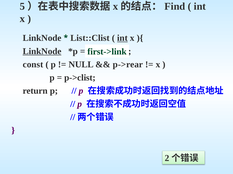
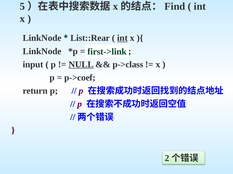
List::Clist: List::Clist -> List::Rear
LinkNode at (42, 51) underline: present -> none
const: const -> input
NULL underline: none -> present
p->rear: p->rear -> p->class
p->clist: p->clist -> p->coef
